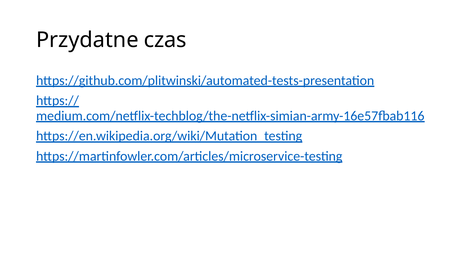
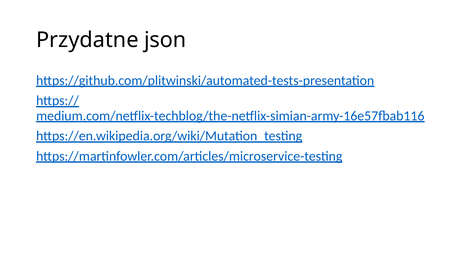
czas: czas -> json
